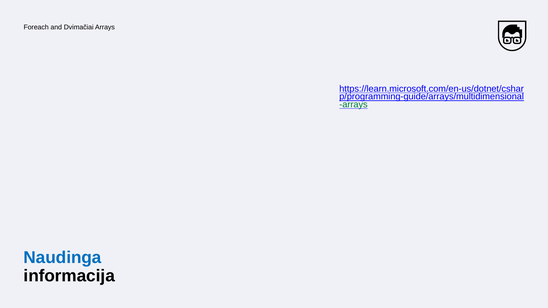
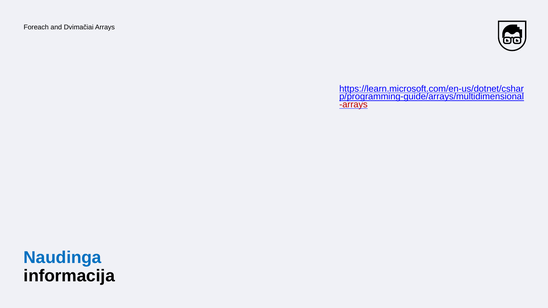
arrays at (353, 105) colour: green -> red
